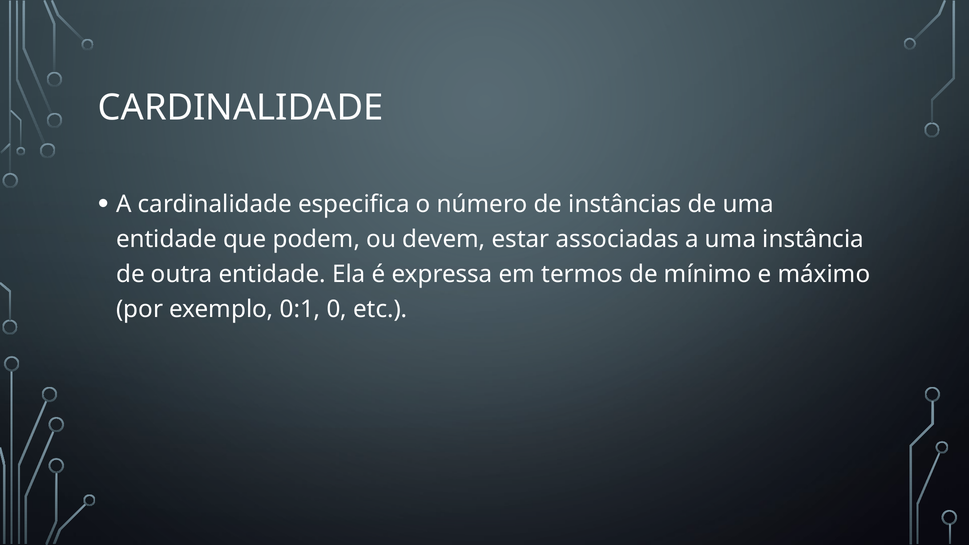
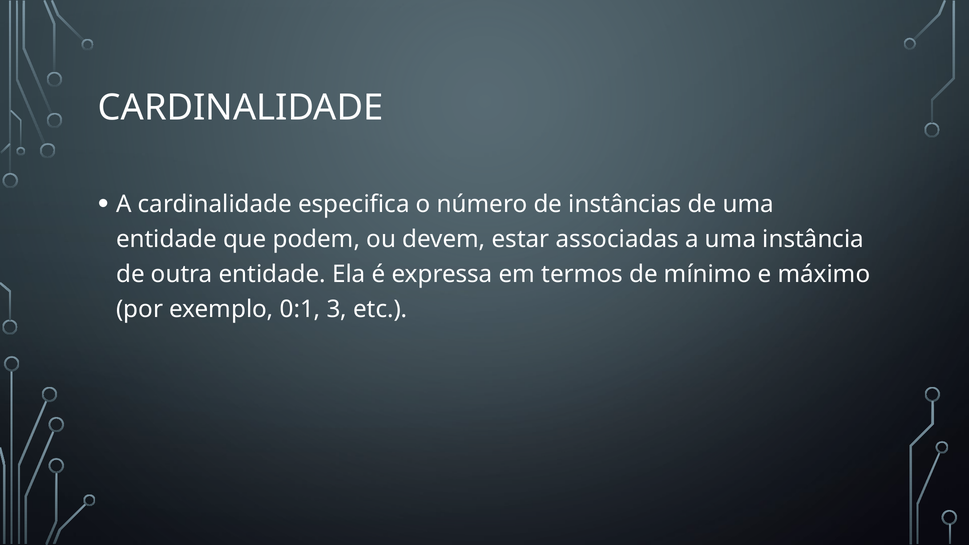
0: 0 -> 3
